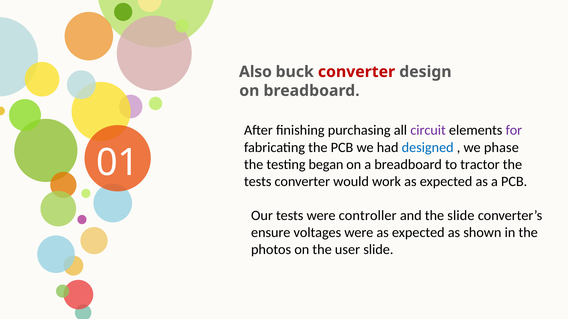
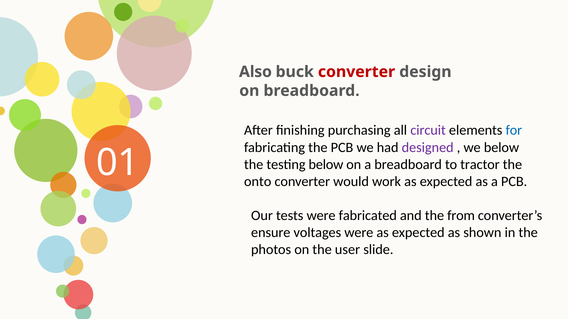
for colour: purple -> blue
designed colour: blue -> purple
we phase: phase -> below
testing began: began -> below
tests at (258, 182): tests -> onto
controller: controller -> fabricated
the slide: slide -> from
